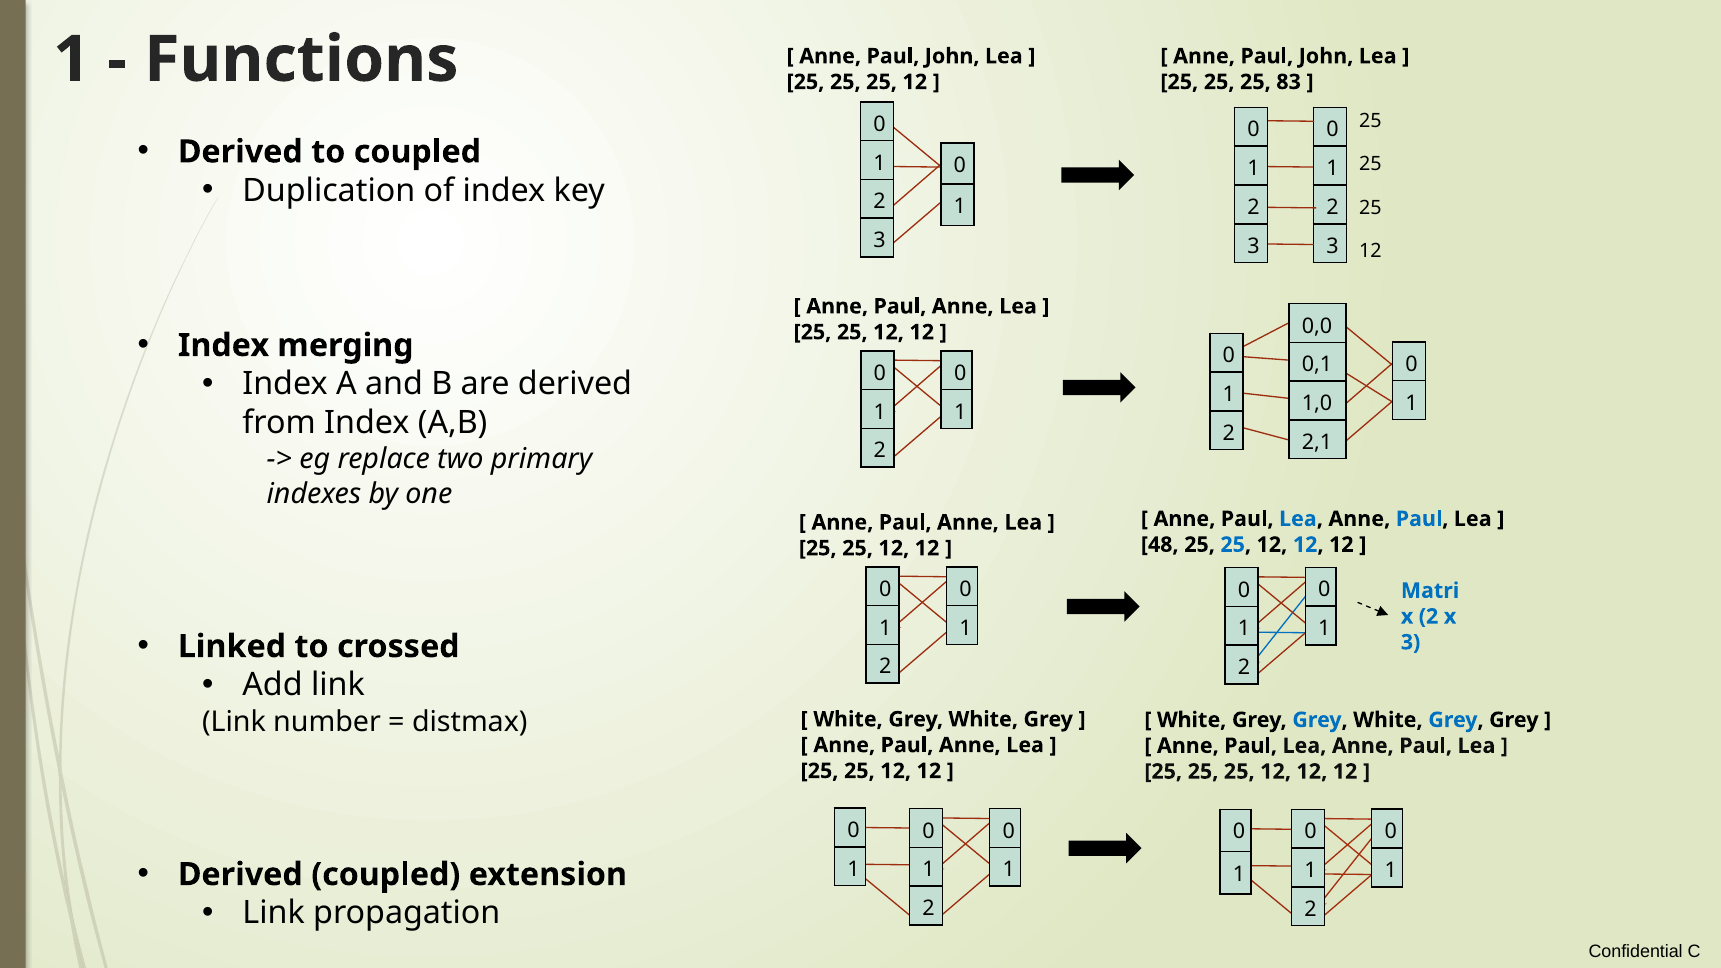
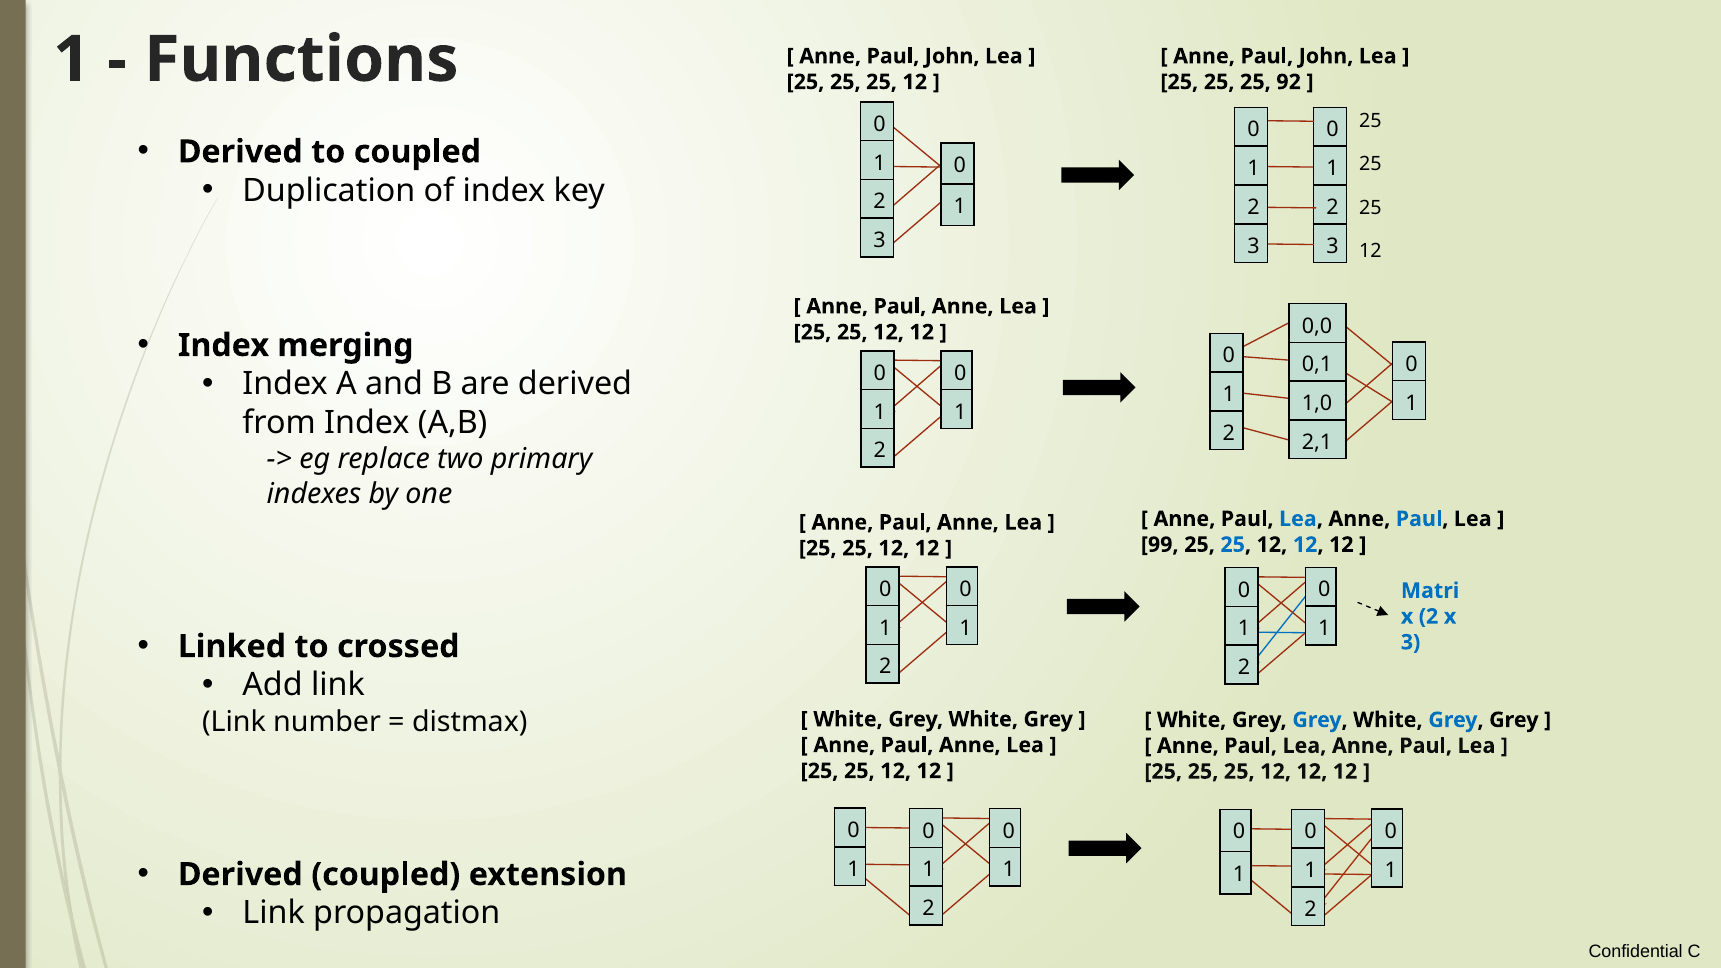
83: 83 -> 92
48: 48 -> 99
